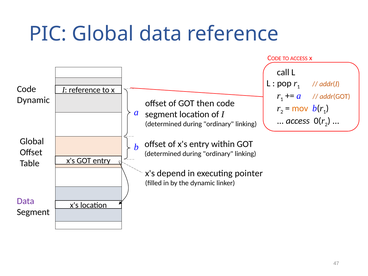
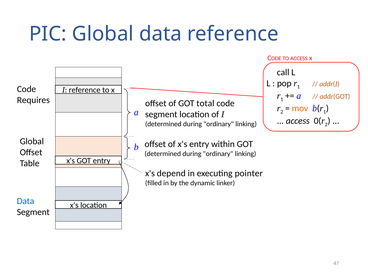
Dynamic at (33, 100): Dynamic -> Requires
then: then -> total
Data at (26, 201) colour: purple -> blue
